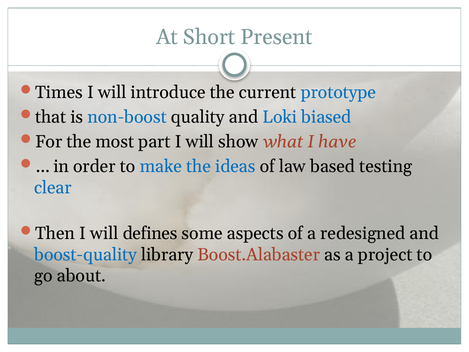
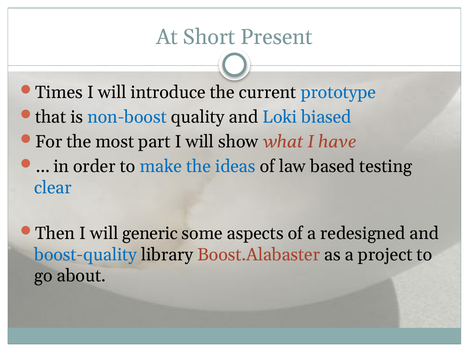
defines: defines -> generic
